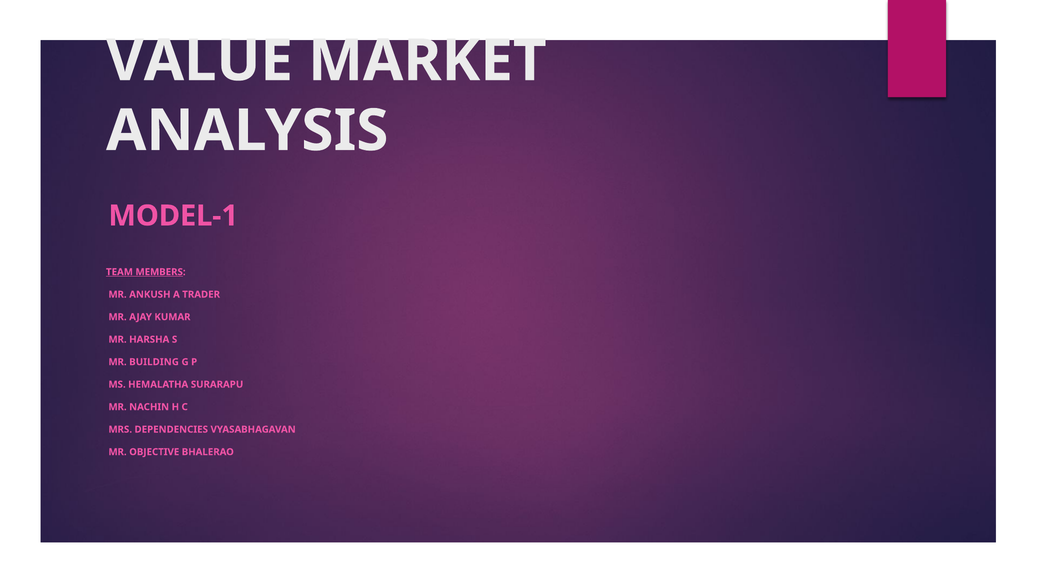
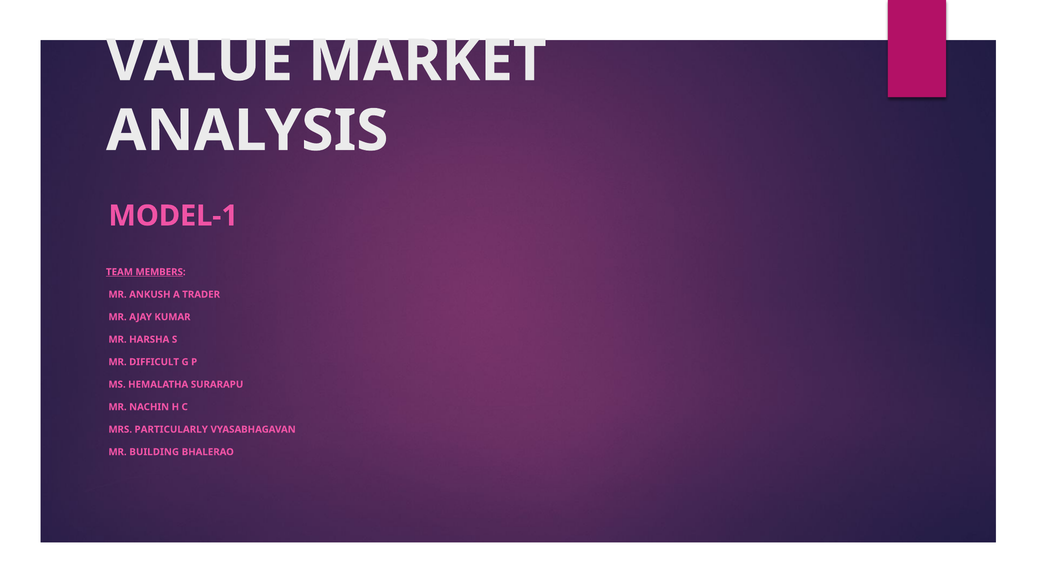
BUILDING: BUILDING -> DIFFICULT
DEPENDENCIES: DEPENDENCIES -> PARTICULARLY
OBJECTIVE: OBJECTIVE -> BUILDING
